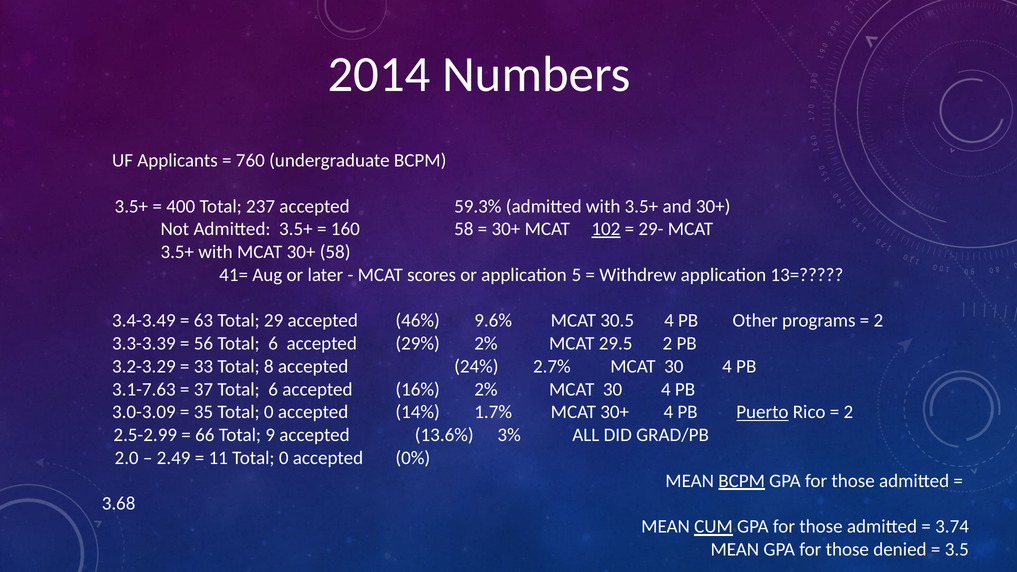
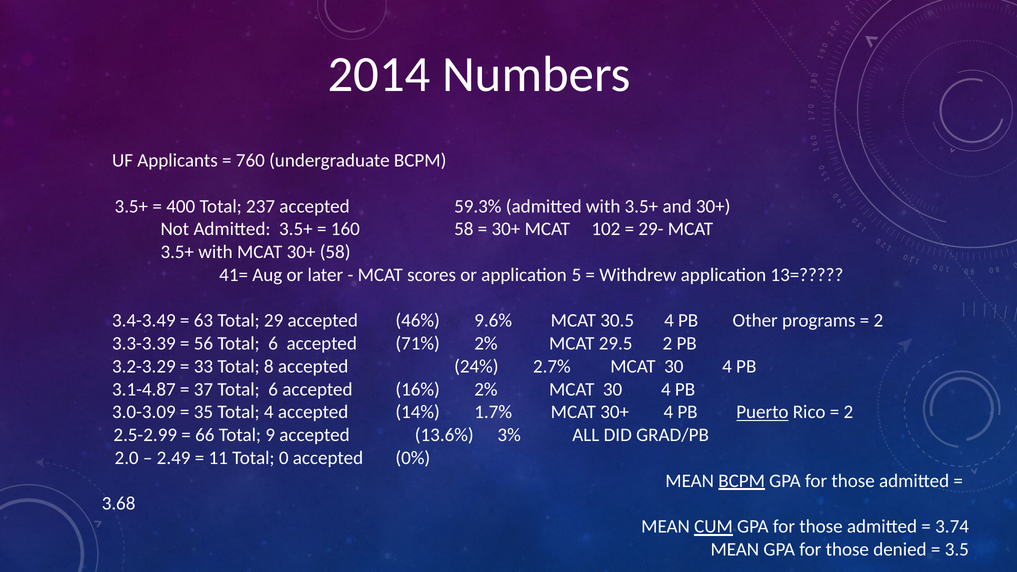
102 underline: present -> none
29%: 29% -> 71%
3.1-7.63: 3.1-7.63 -> 3.1-4.87
35 Total 0: 0 -> 4
